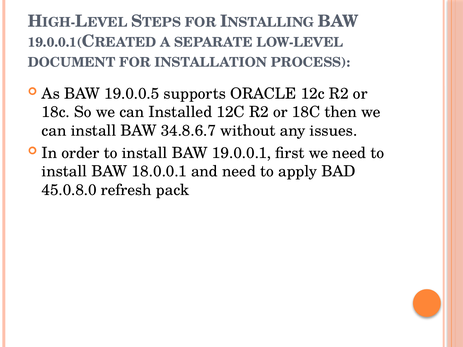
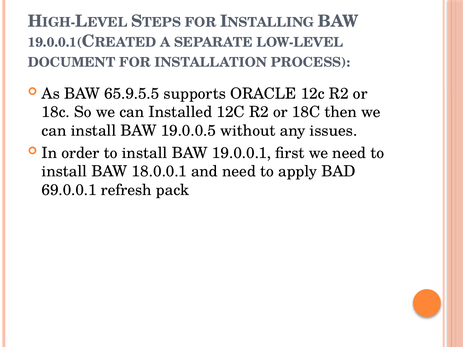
19.0.0.5: 19.0.0.5 -> 65.9.5.5
34.8.6.7: 34.8.6.7 -> 19.0.0.5
45.0.8.0: 45.0.8.0 -> 69.0.0.1
